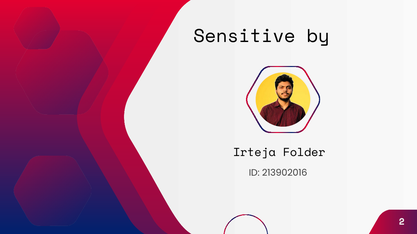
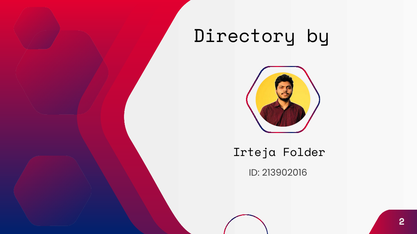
Sensitive: Sensitive -> Directory
